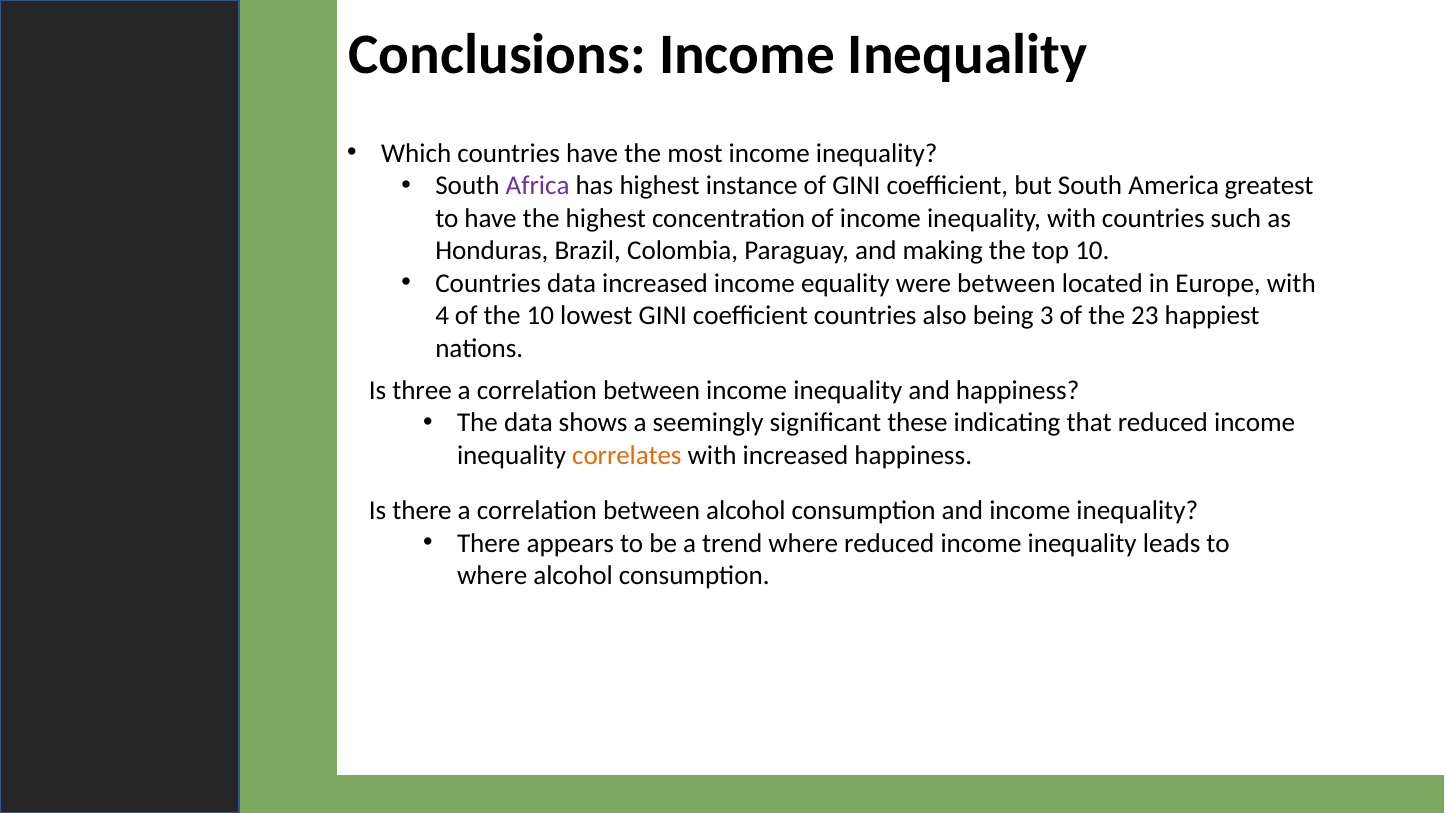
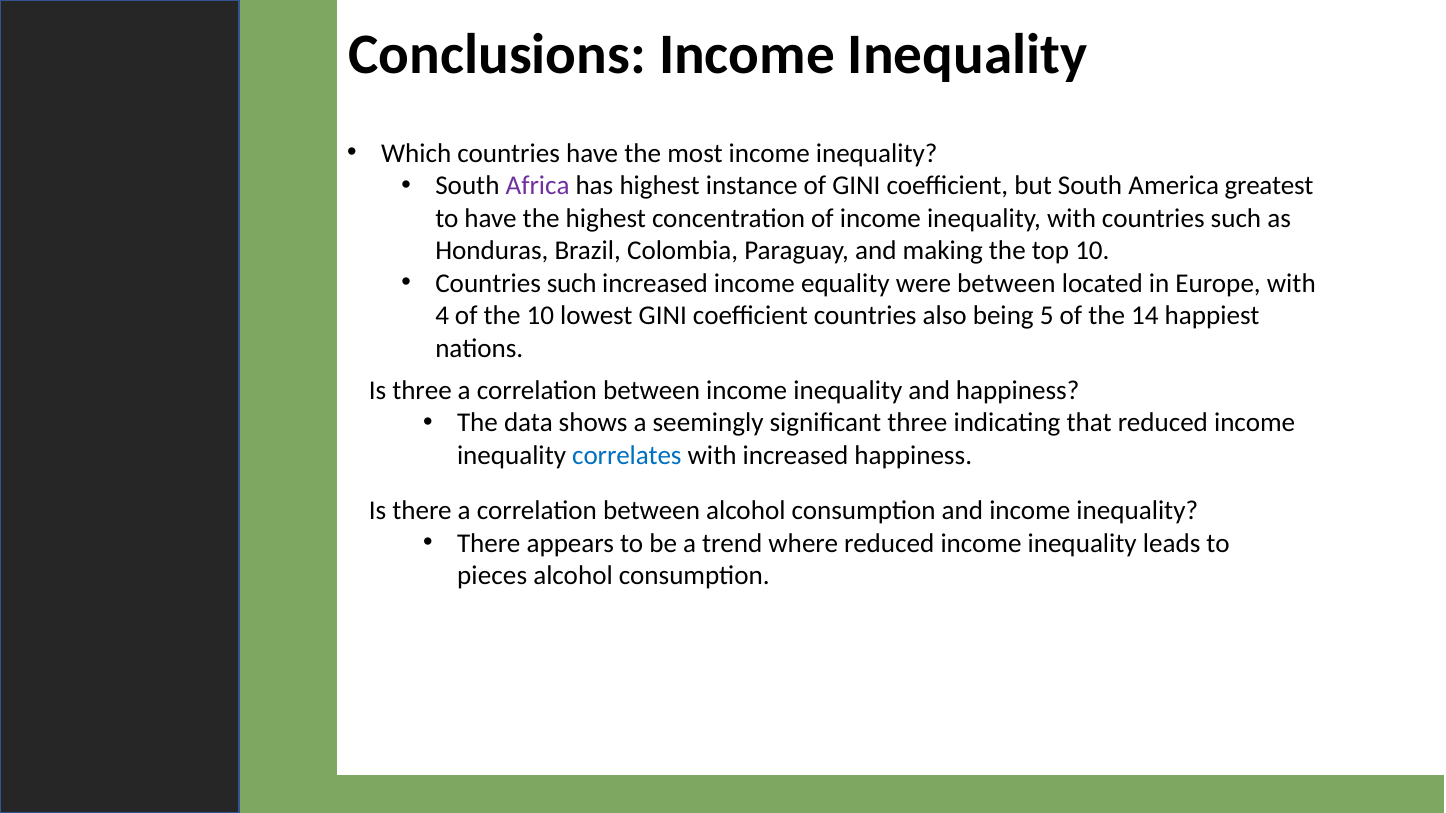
data at (572, 283): data -> such
3: 3 -> 5
23: 23 -> 14
significant these: these -> three
correlates colour: orange -> blue
where at (492, 576): where -> pieces
